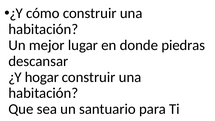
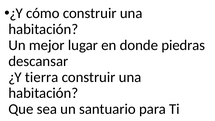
hogar: hogar -> tierra
